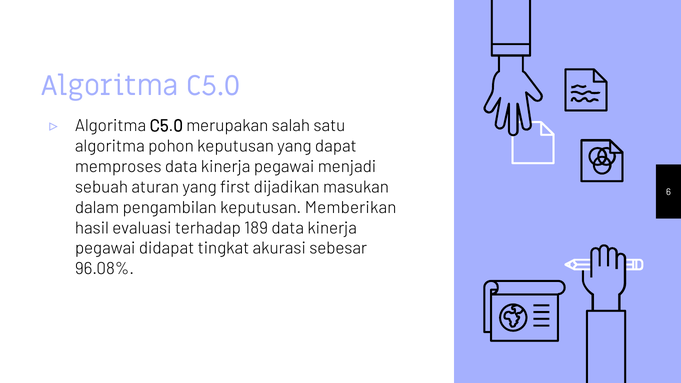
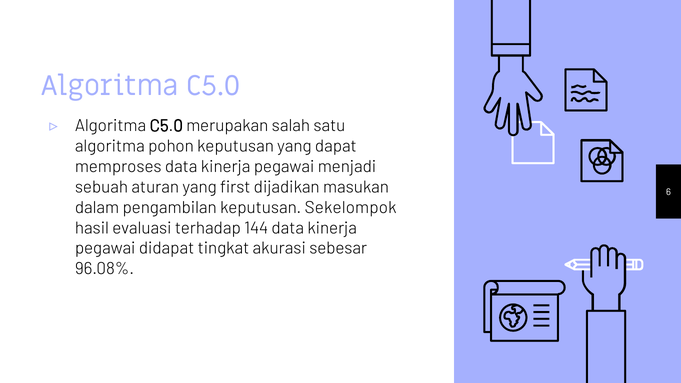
Memberikan: Memberikan -> Sekelompok
189: 189 -> 144
